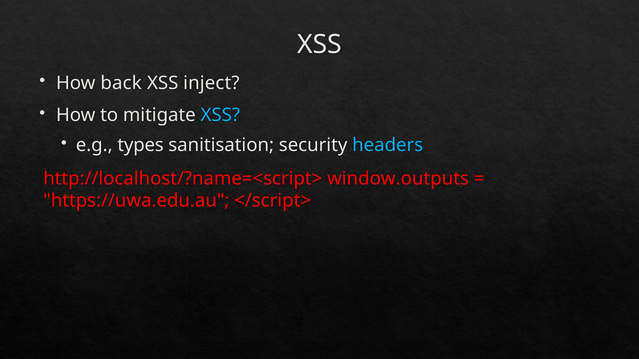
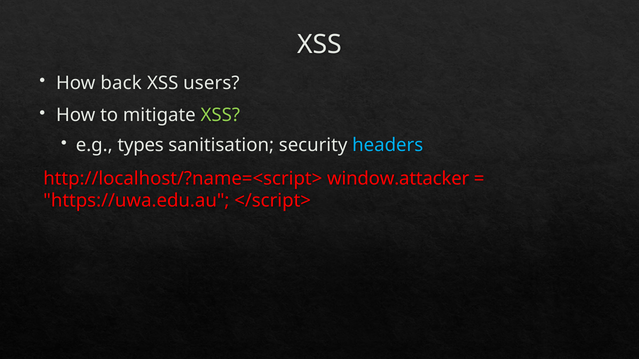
inject: inject -> users
XSS at (220, 115) colour: light blue -> light green
window.outputs: window.outputs -> window.attacker
